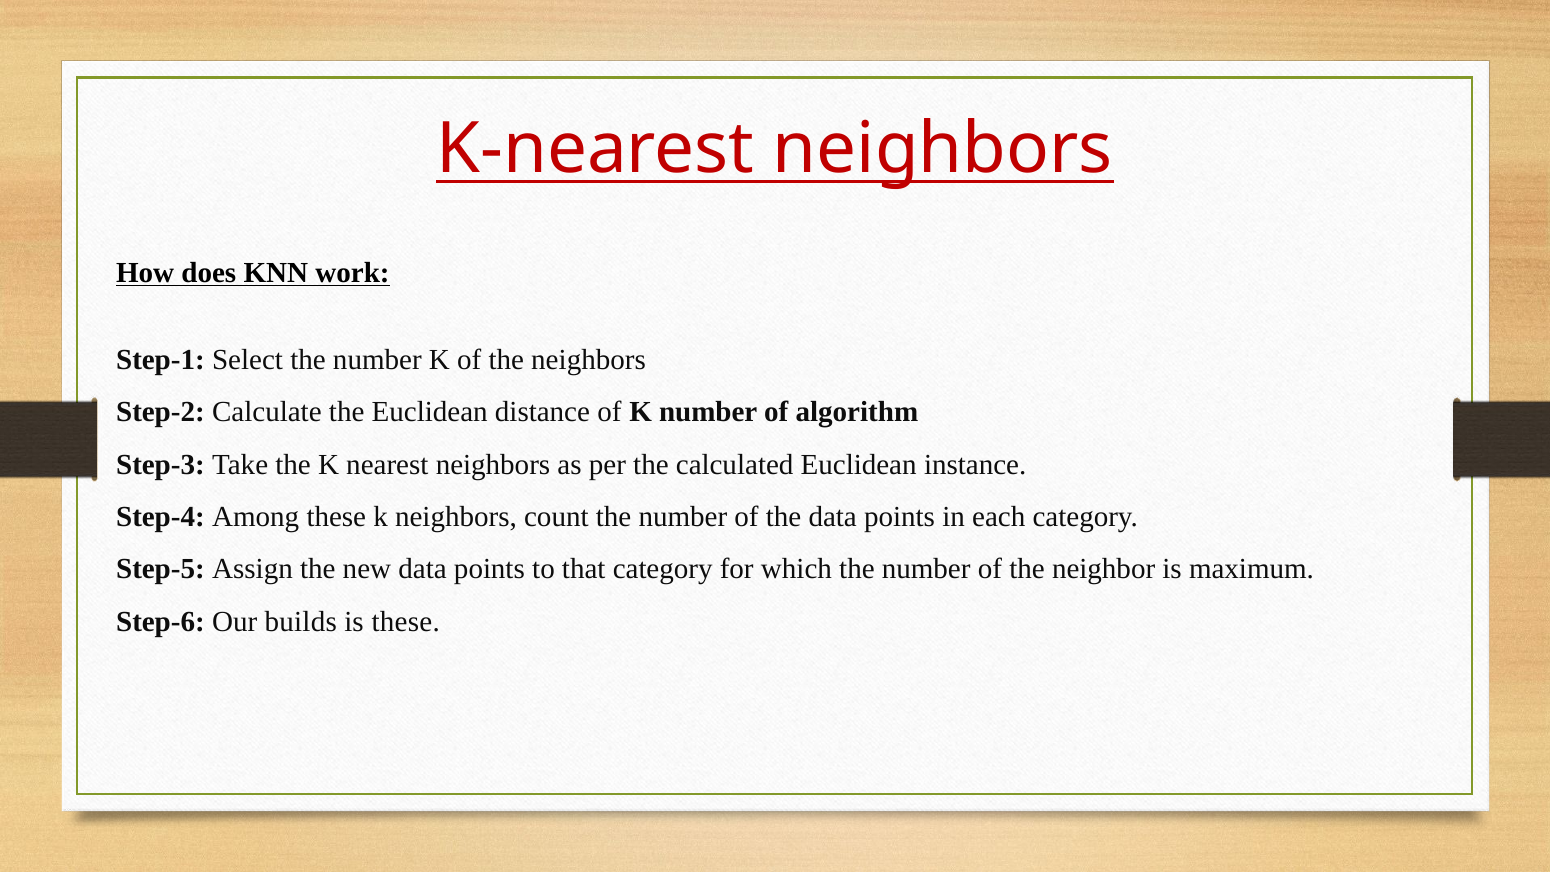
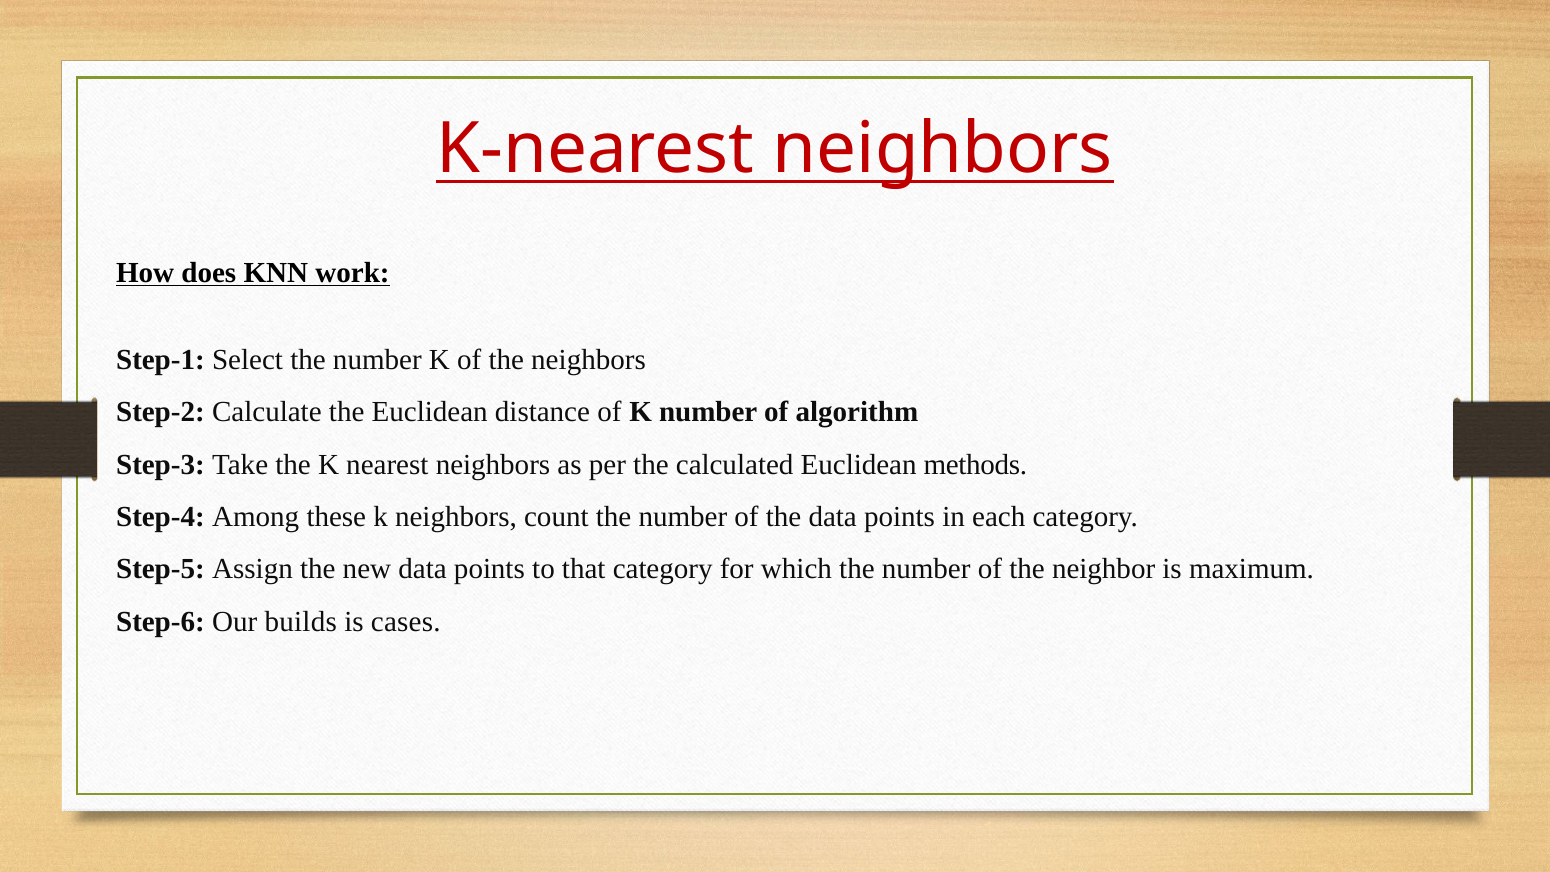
instance: instance -> methods
is these: these -> cases
